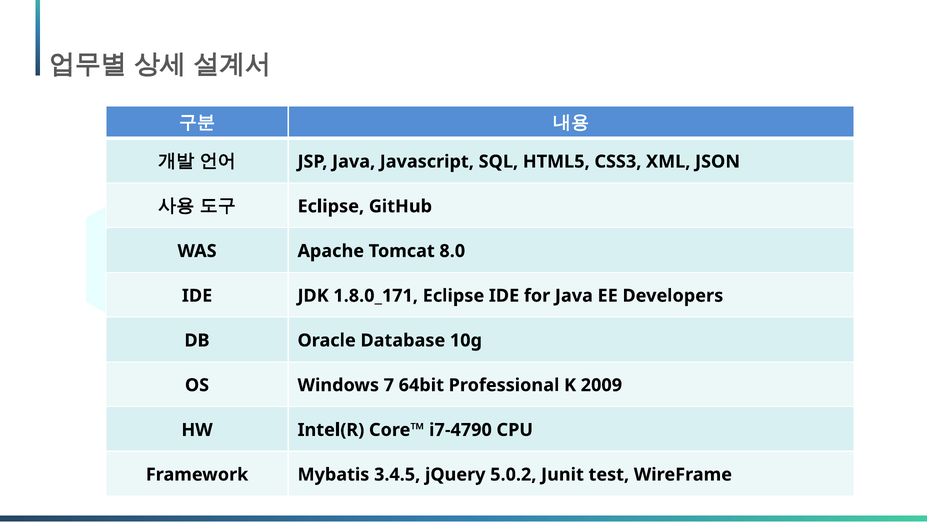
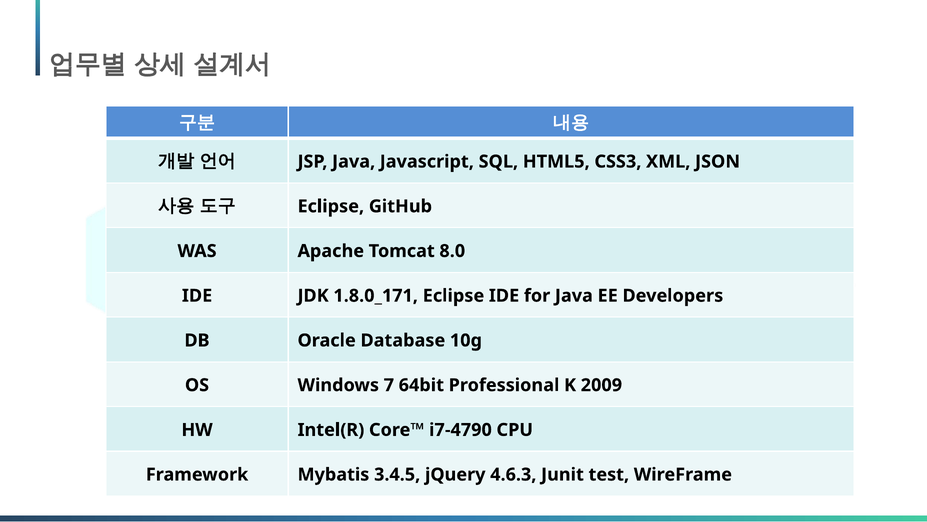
5.0.2: 5.0.2 -> 4.6.3
